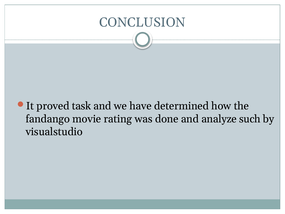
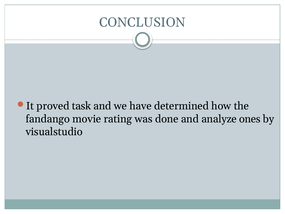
such: such -> ones
